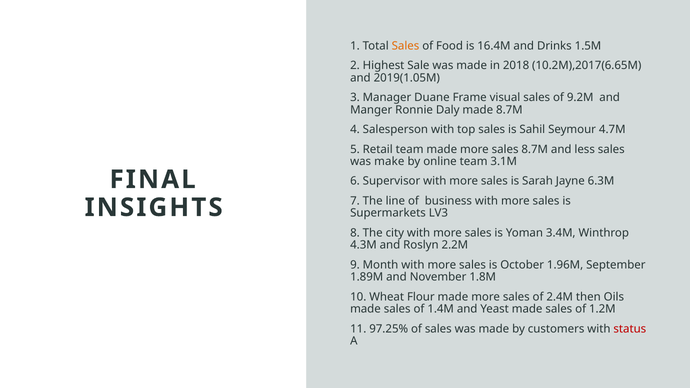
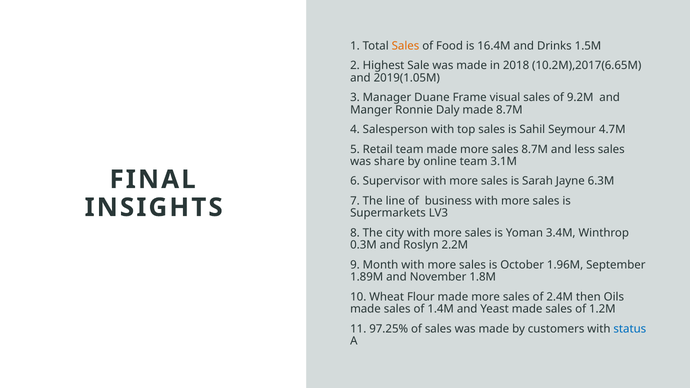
make: make -> share
4.3M: 4.3M -> 0.3M
status colour: red -> blue
